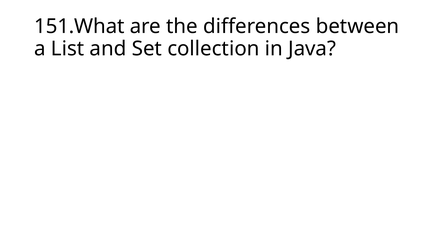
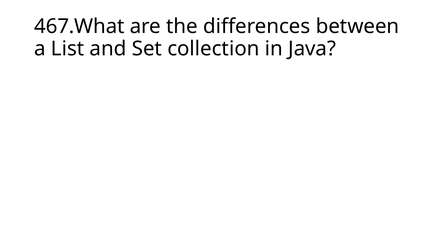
151.What: 151.What -> 467.What
